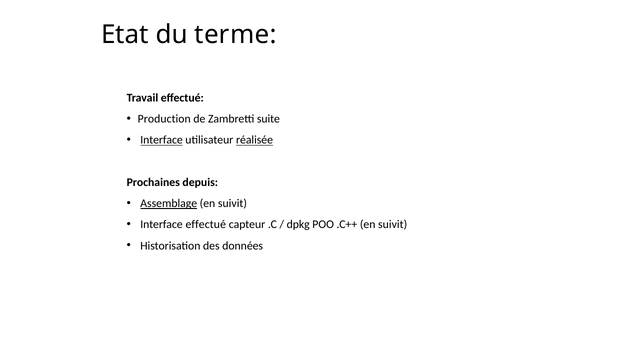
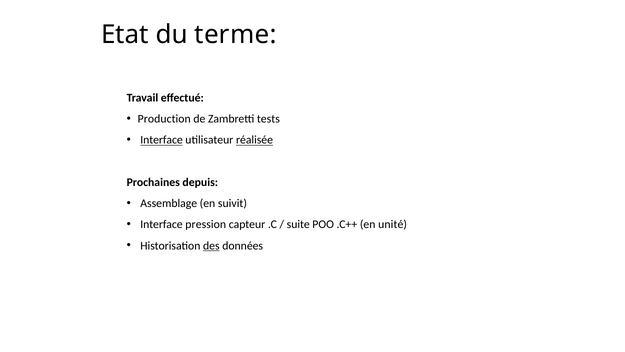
suite: suite -> tests
Assemblage underline: present -> none
Interface effectué: effectué -> pression
dpkg: dpkg -> suite
.C++ en suivit: suivit -> unité
des underline: none -> present
